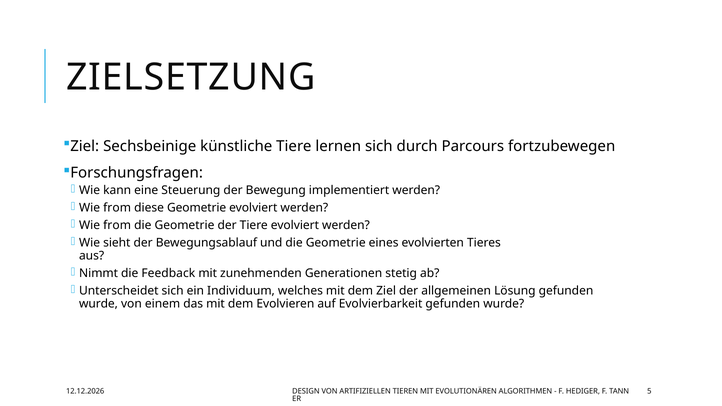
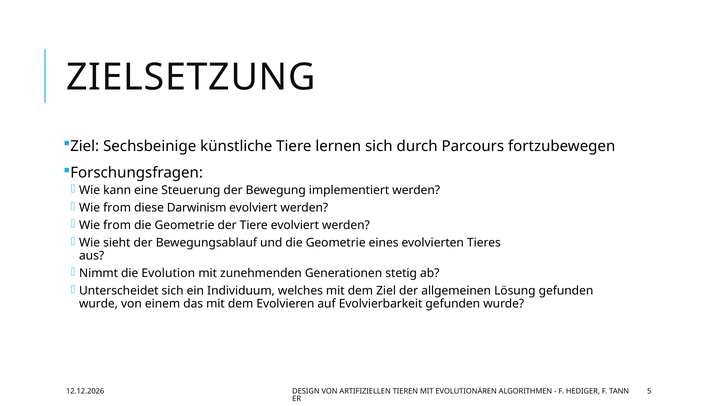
diese Geometrie: Geometrie -> Darwinism
Feedback: Feedback -> Evolution
